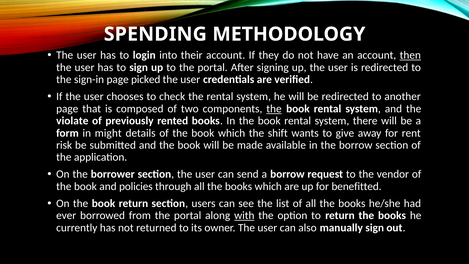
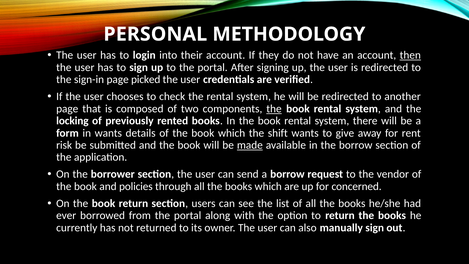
SPENDING: SPENDING -> PERSONAL
violate: violate -> locking
in might: might -> wants
made underline: none -> present
benefitted: benefitted -> concerned
with underline: present -> none
